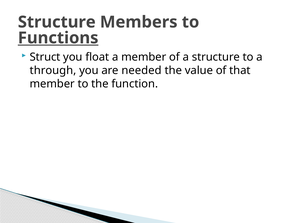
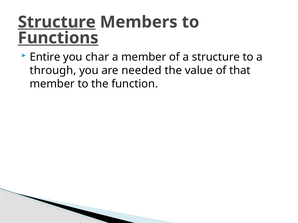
Structure at (57, 22) underline: none -> present
Struct: Struct -> Entire
float: float -> char
